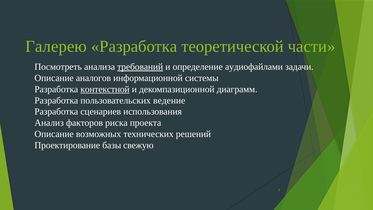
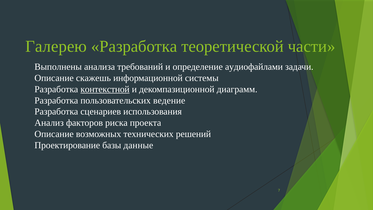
Посмотреть: Посмотреть -> Выполнены
требований underline: present -> none
аналогов: аналогов -> скажешь
свежую: свежую -> данные
